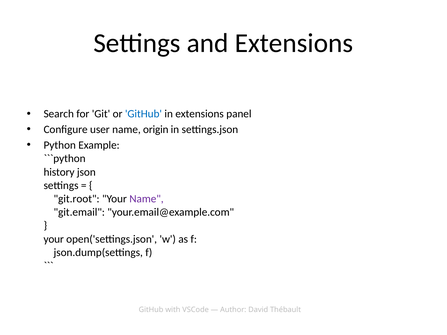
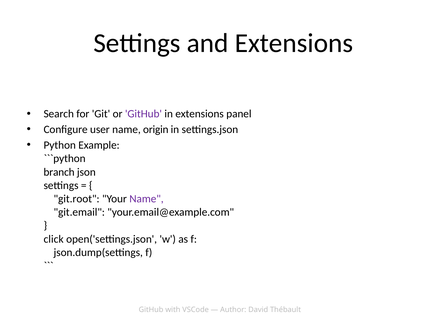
GitHub at (143, 114) colour: blue -> purple
history: history -> branch
your at (54, 239): your -> click
